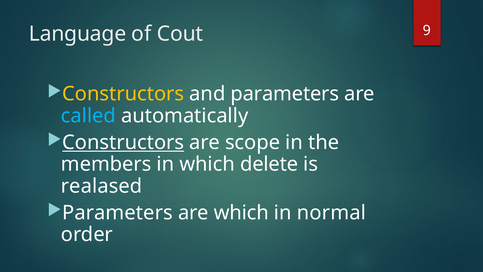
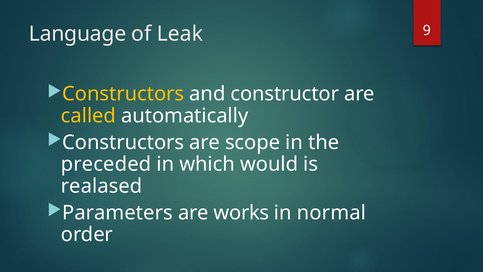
Cout: Cout -> Leak
and parameters: parameters -> constructor
called colour: light blue -> yellow
Constructors at (123, 142) underline: present -> none
members: members -> preceded
delete: delete -> would
are which: which -> works
